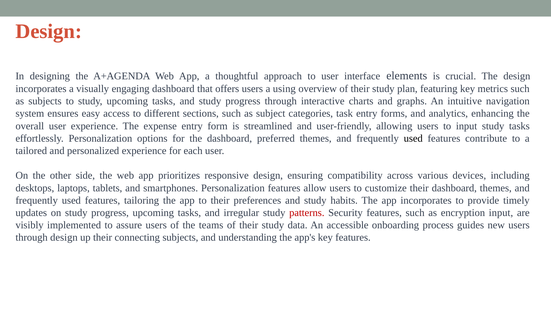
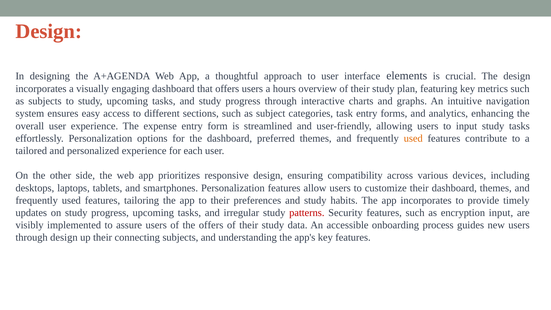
using: using -> hours
used at (413, 138) colour: black -> orange
the teams: teams -> offers
